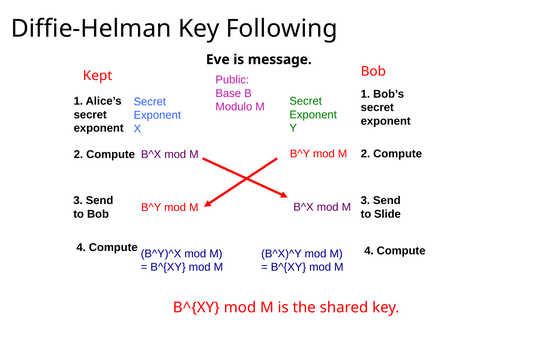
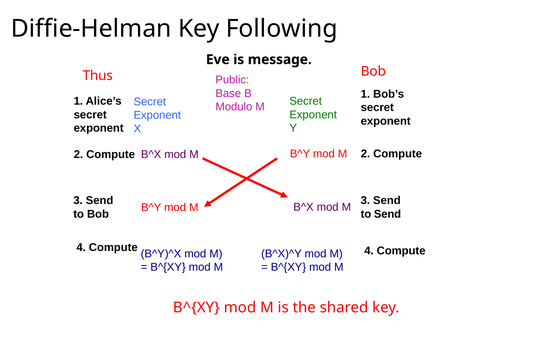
Kept: Kept -> Thus
to Slide: Slide -> Send
